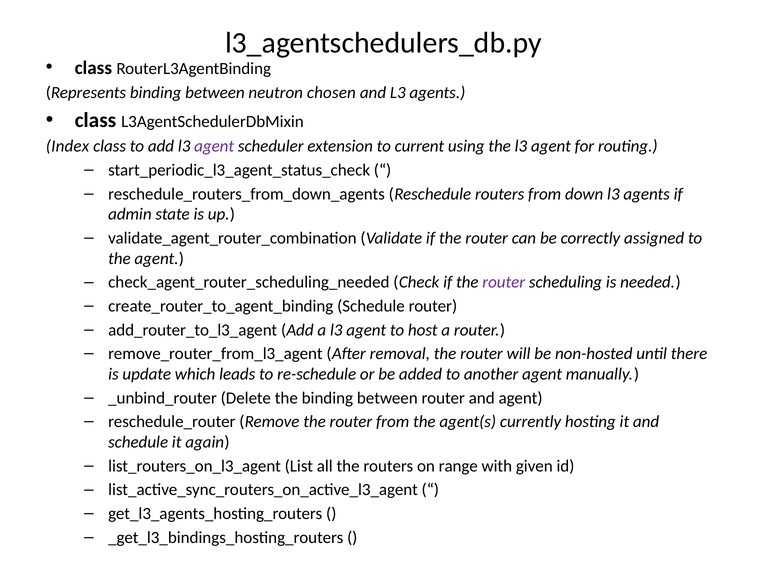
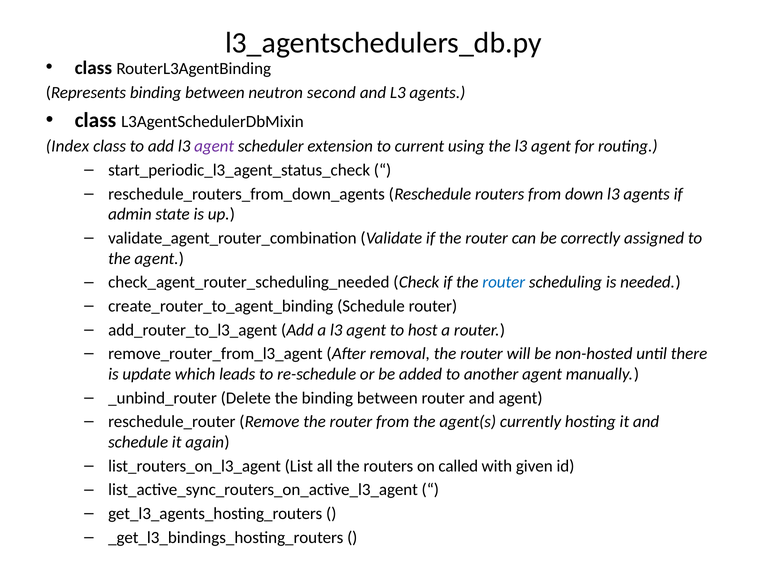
chosen: chosen -> second
router at (504, 282) colour: purple -> blue
range: range -> called
